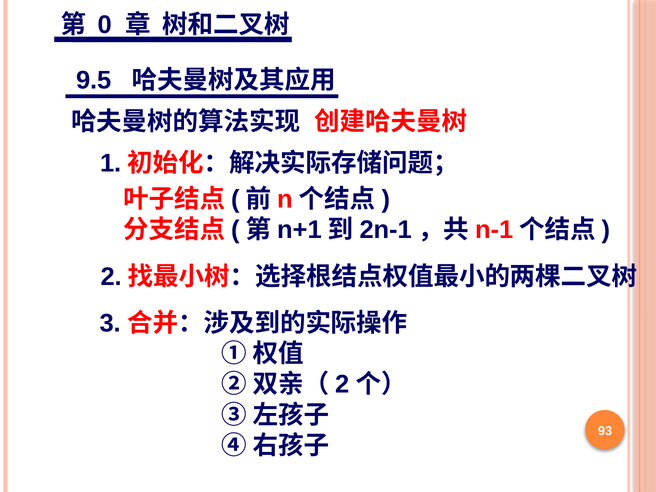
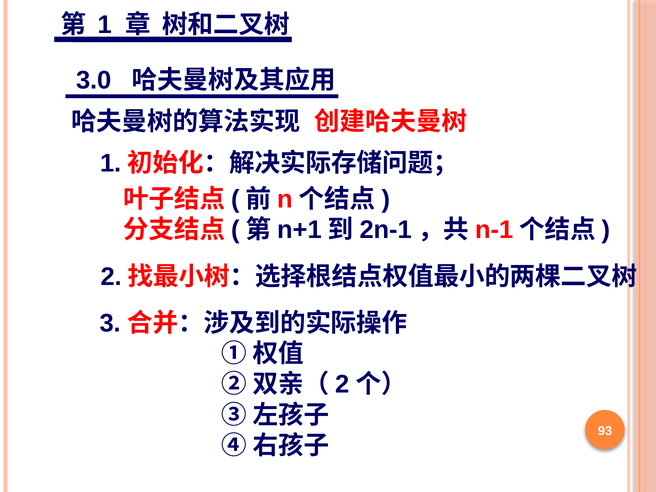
0 at (105, 25): 0 -> 1
9.5: 9.5 -> 3.0
